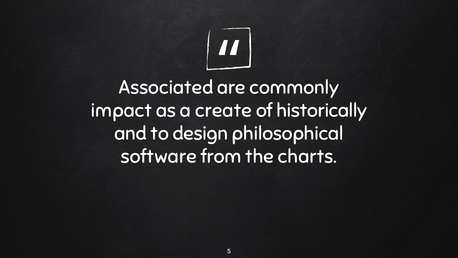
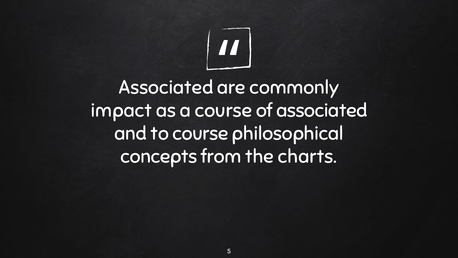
a create: create -> course
of historically: historically -> associated
to design: design -> course
software: software -> concepts
